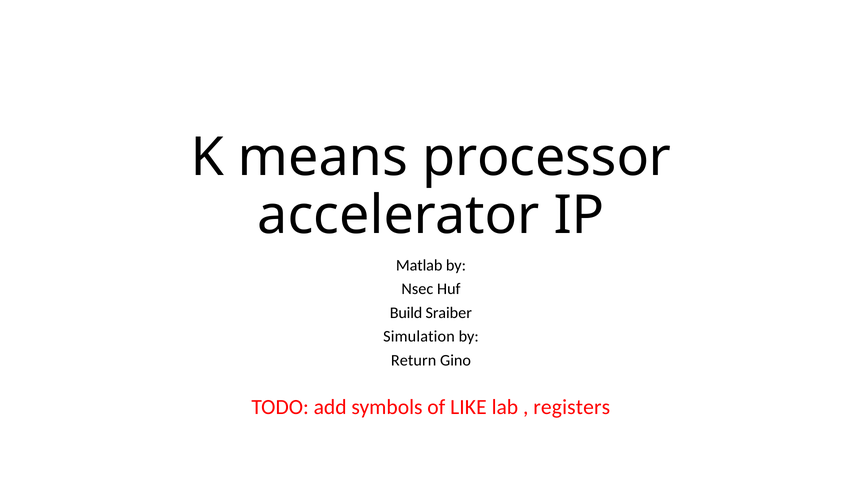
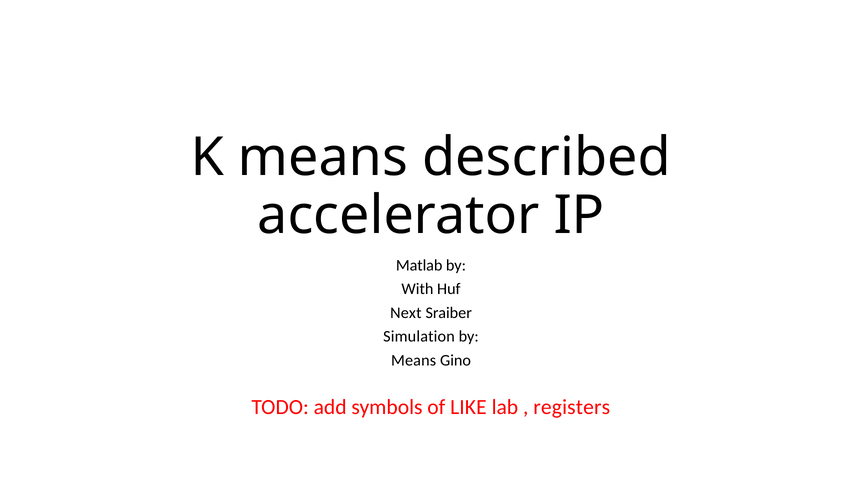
processor: processor -> described
Nsec: Nsec -> With
Build: Build -> Next
Return at (414, 360): Return -> Means
